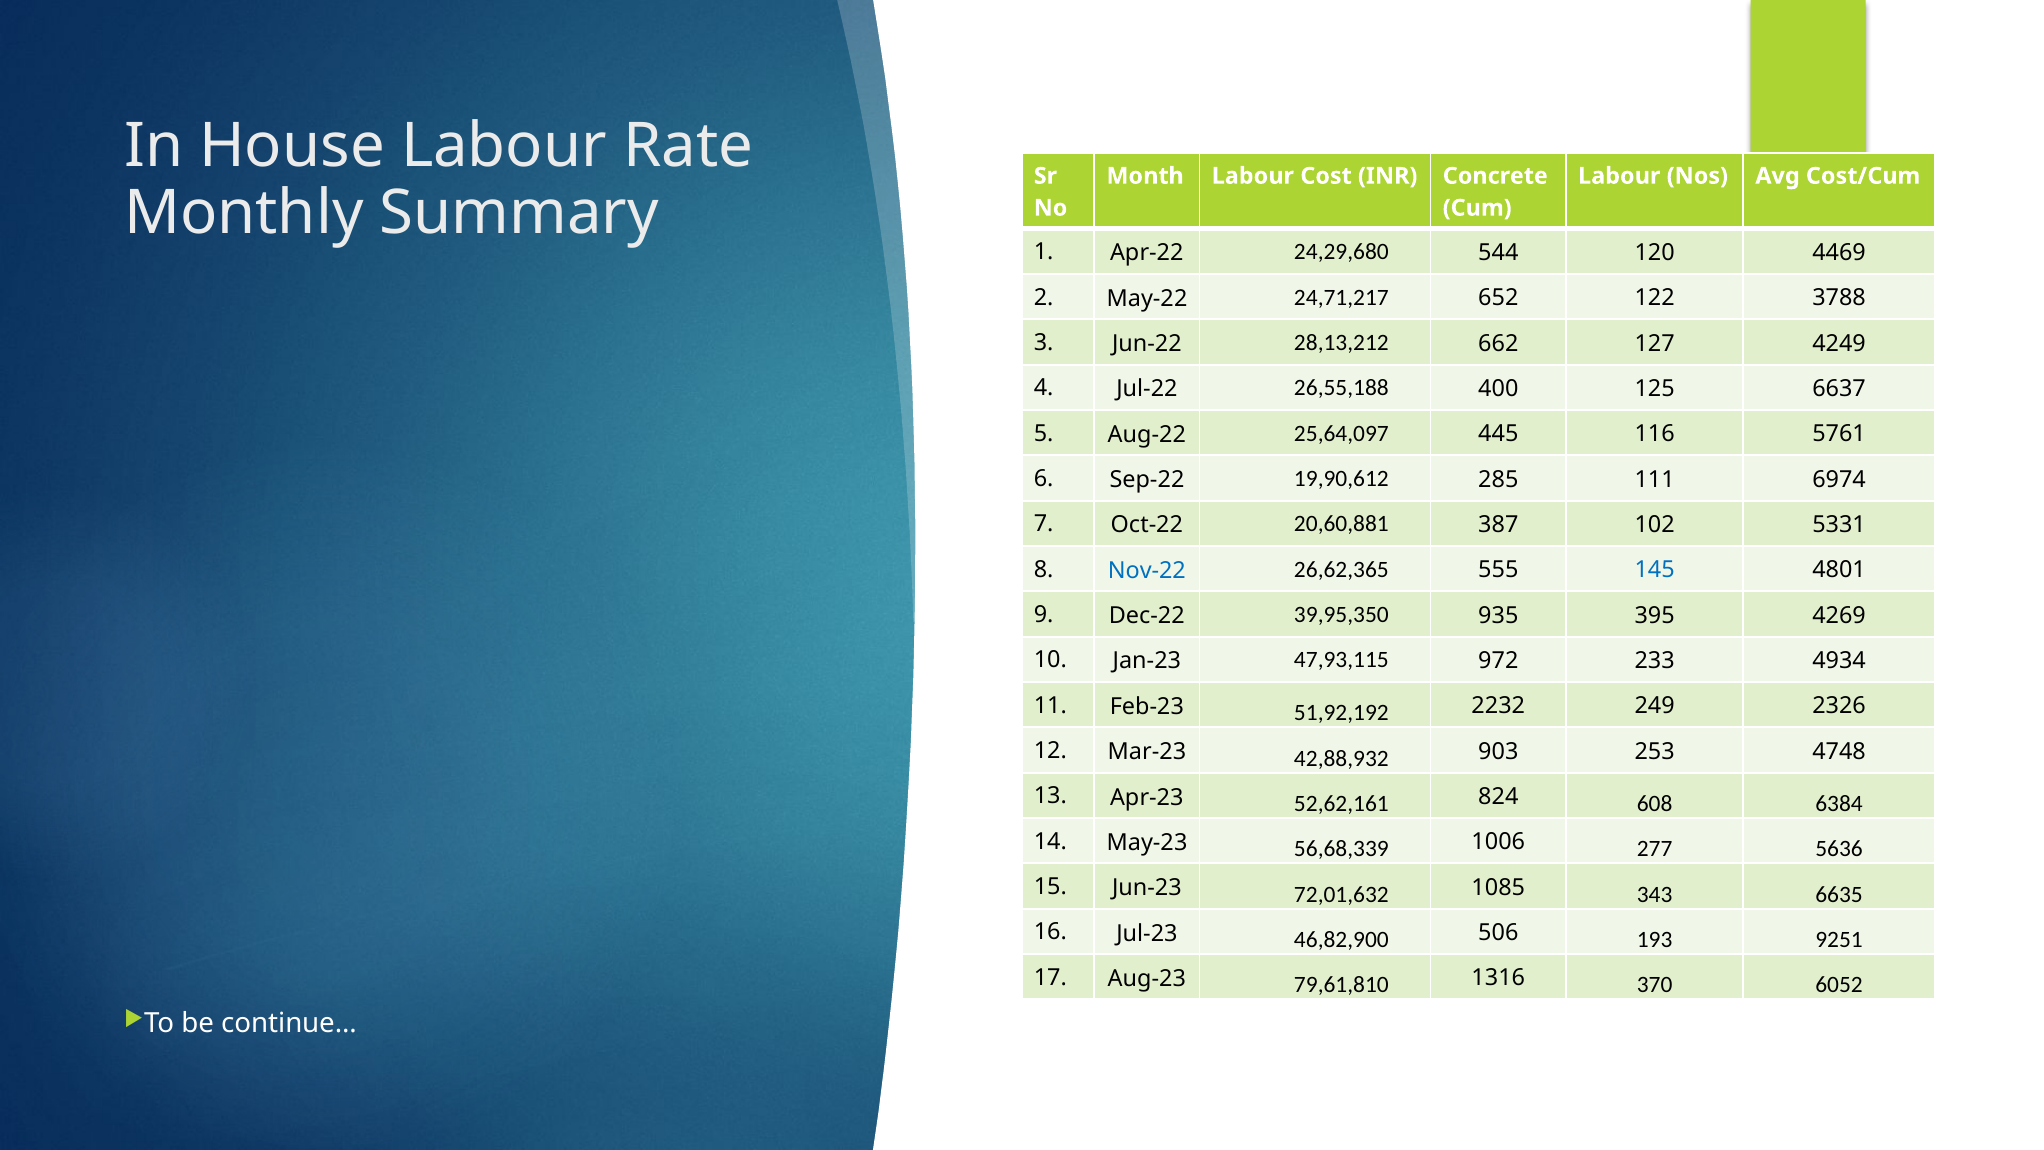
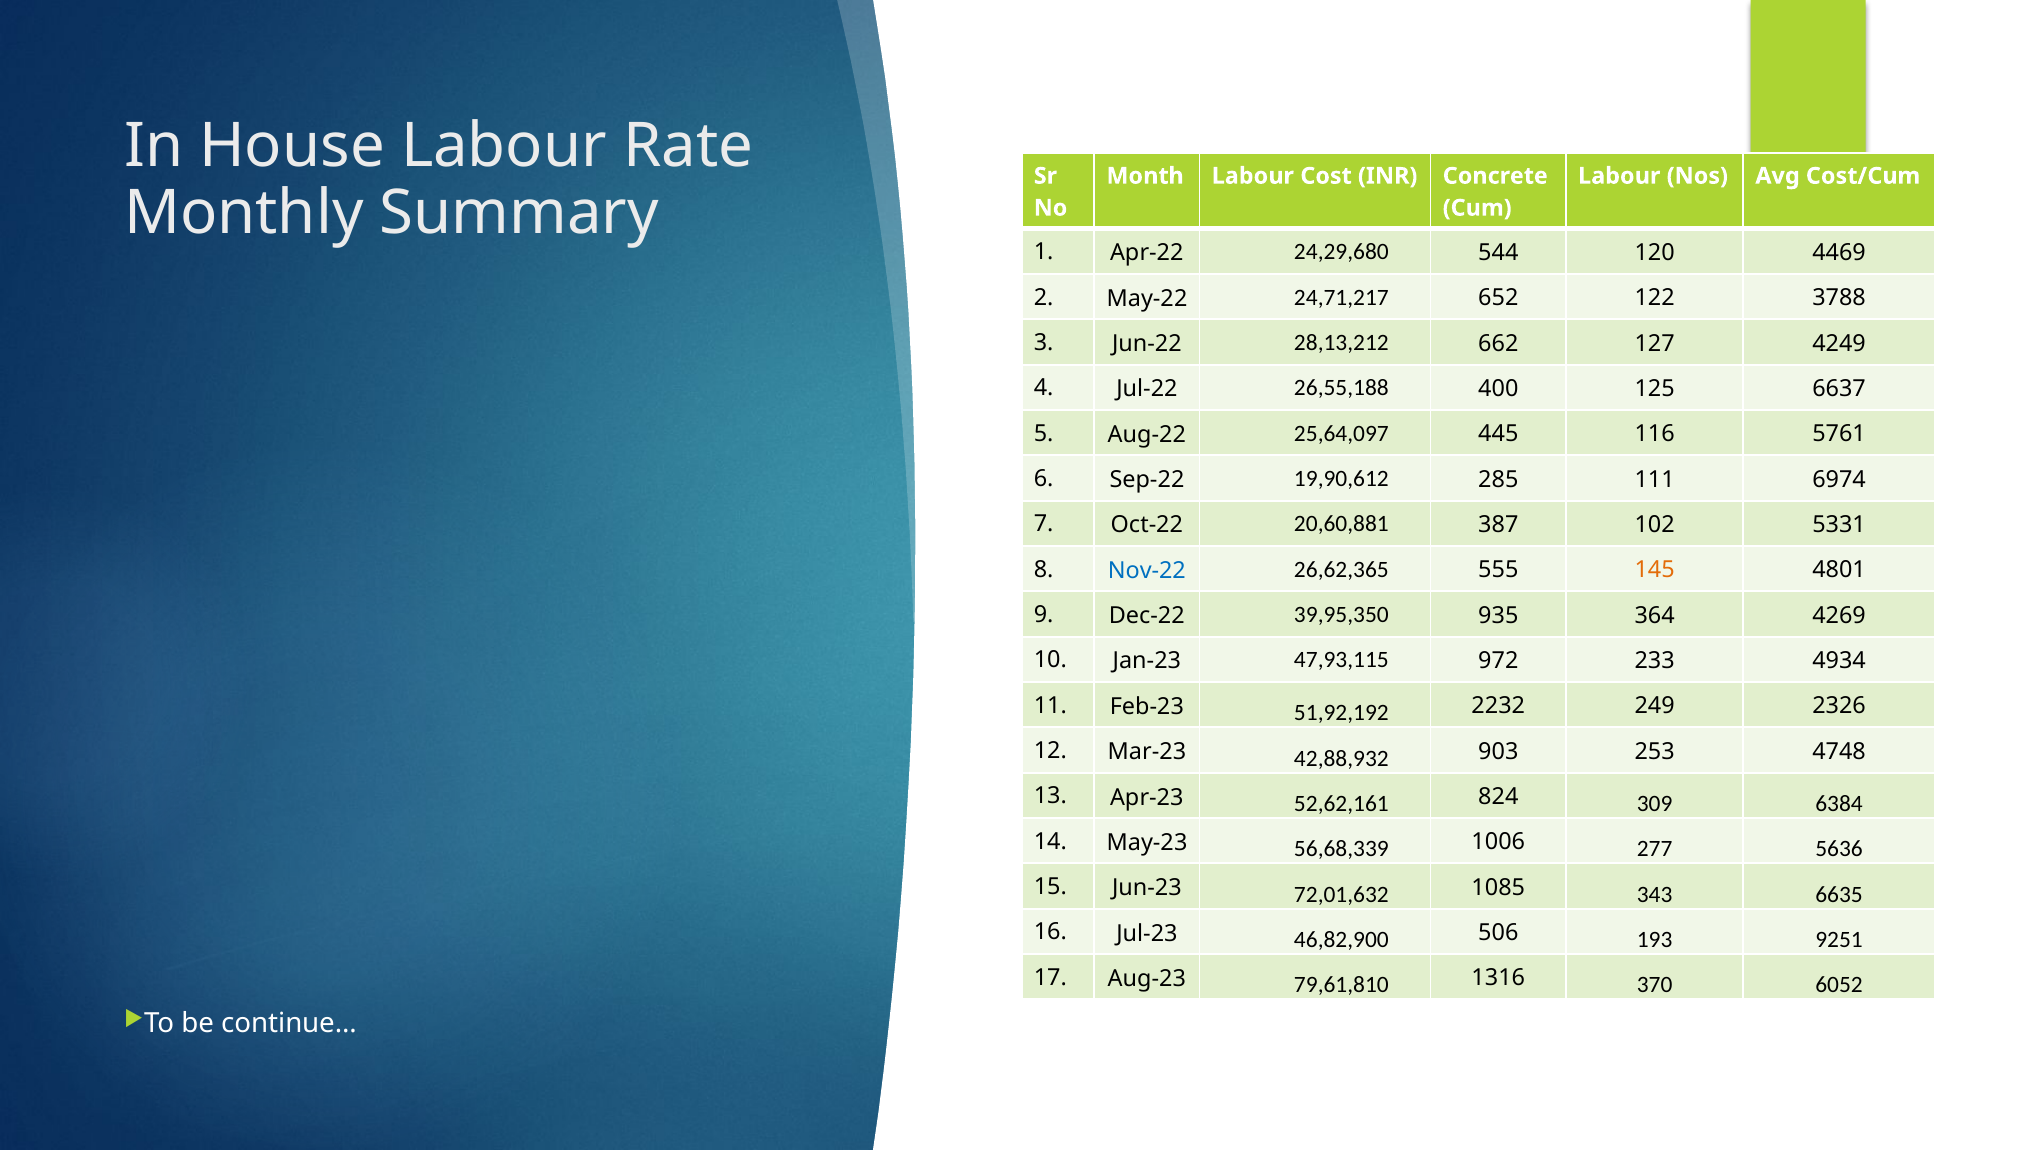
145 colour: blue -> orange
395: 395 -> 364
608: 608 -> 309
